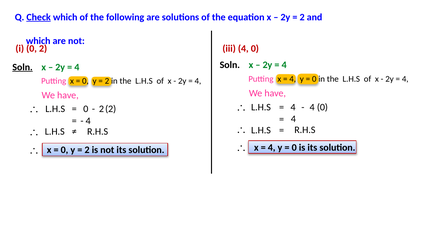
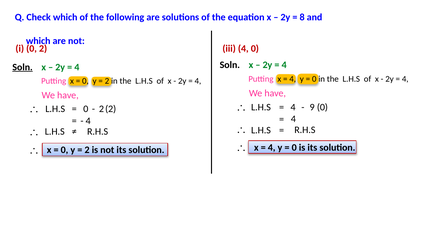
Check underline: present -> none
2 at (302, 17): 2 -> 8
2 4: 4 -> 9
